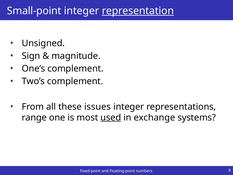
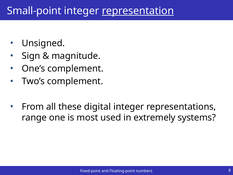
issues: issues -> digital
used underline: present -> none
exchange: exchange -> extremely
